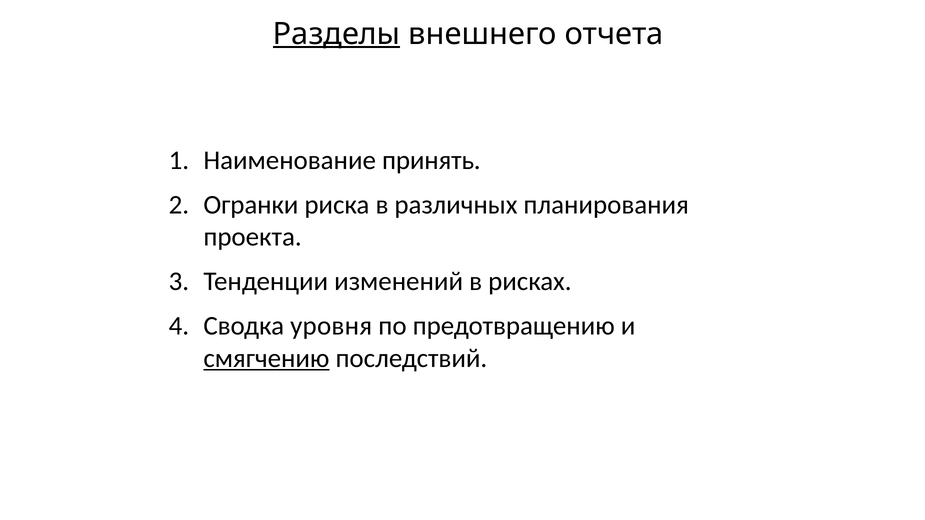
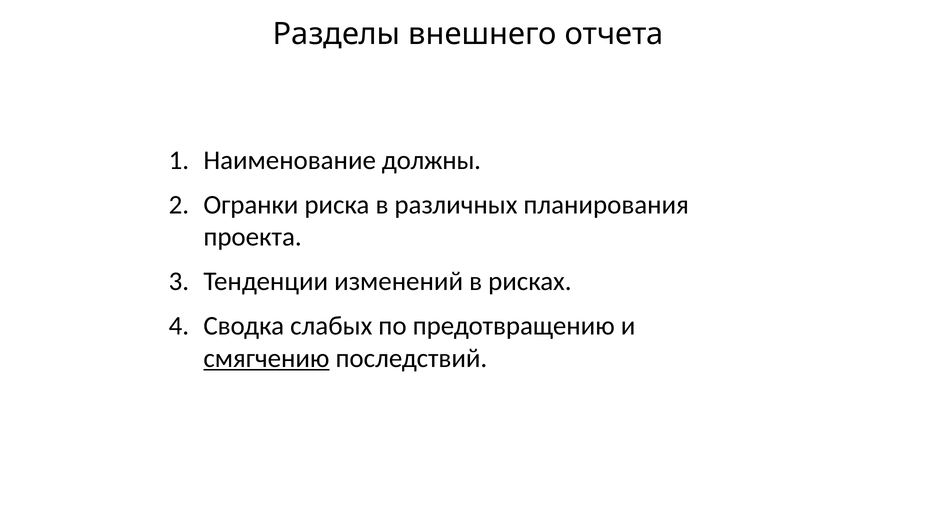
Разделы underline: present -> none
принять: принять -> должны
уровня: уровня -> слабых
